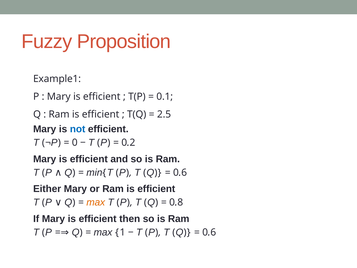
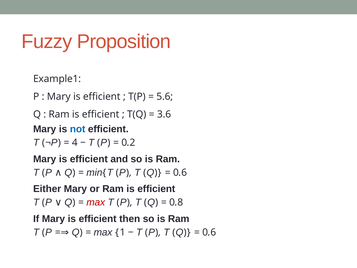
0.1: 0.1 -> 5.6
2.5: 2.5 -> 3.6
0: 0 -> 4
max at (96, 202) colour: orange -> red
